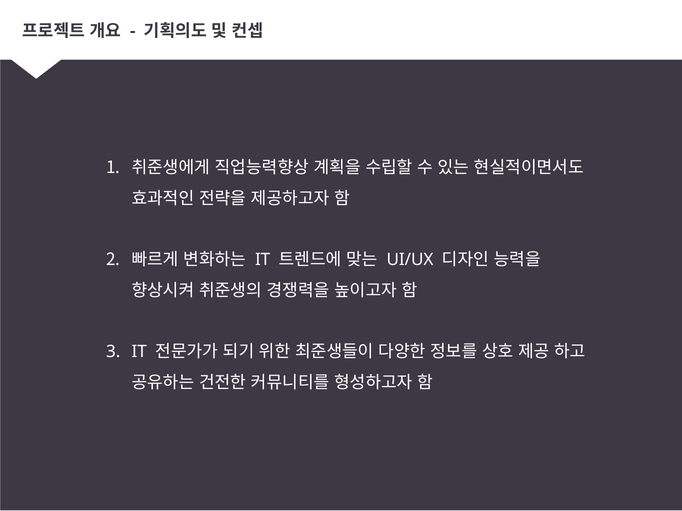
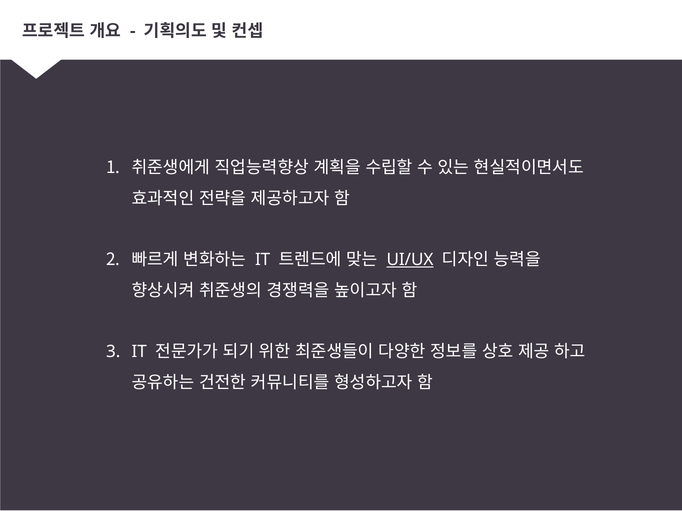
UI/UX underline: none -> present
